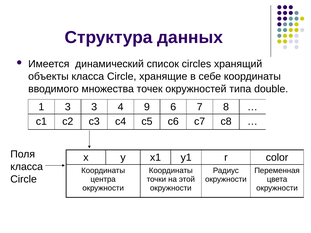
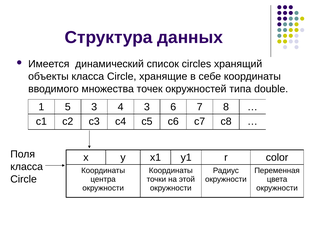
1 3: 3 -> 5
4 9: 9 -> 3
